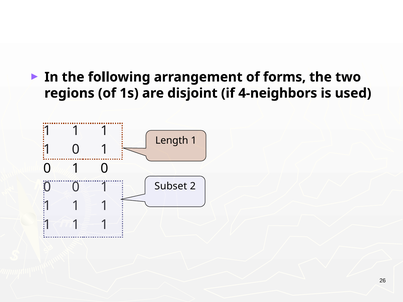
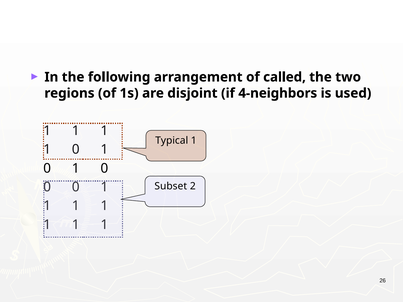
forms: forms -> called
Length: Length -> Typical
